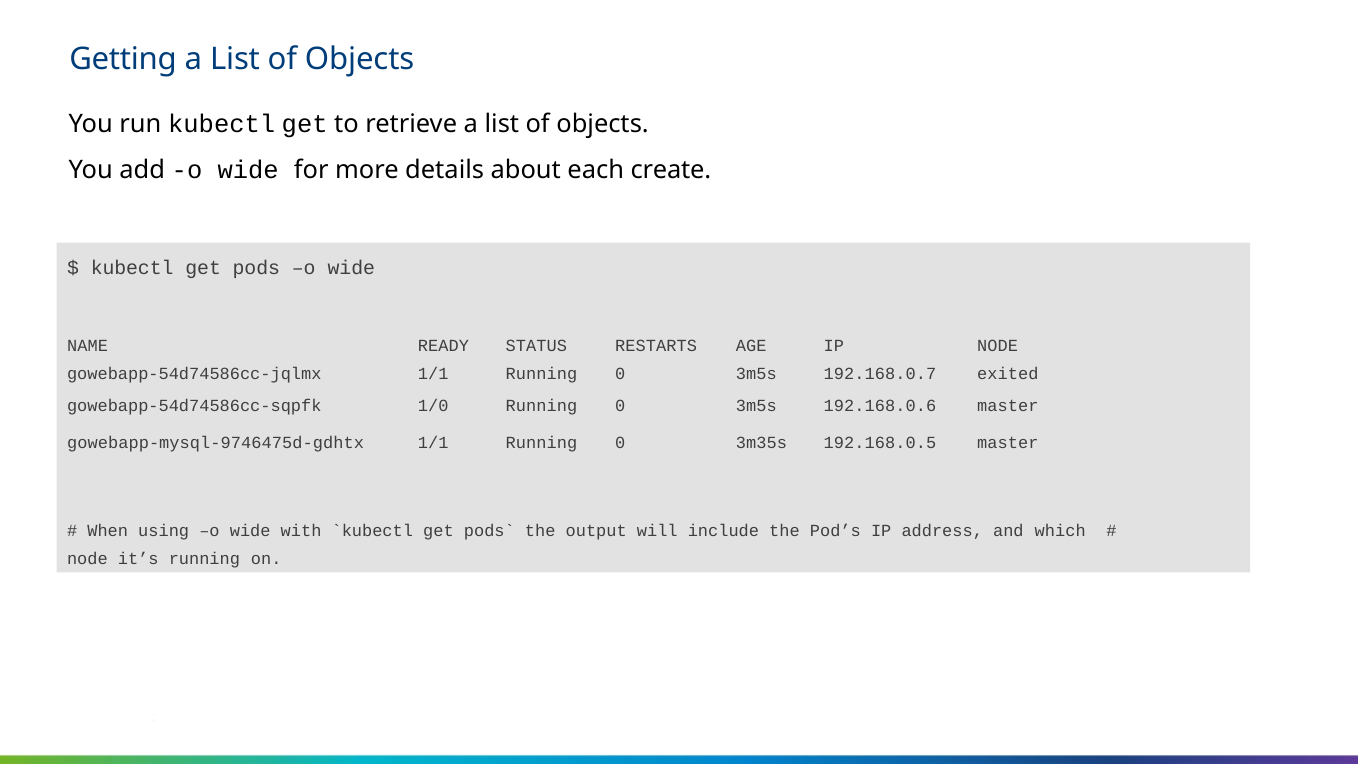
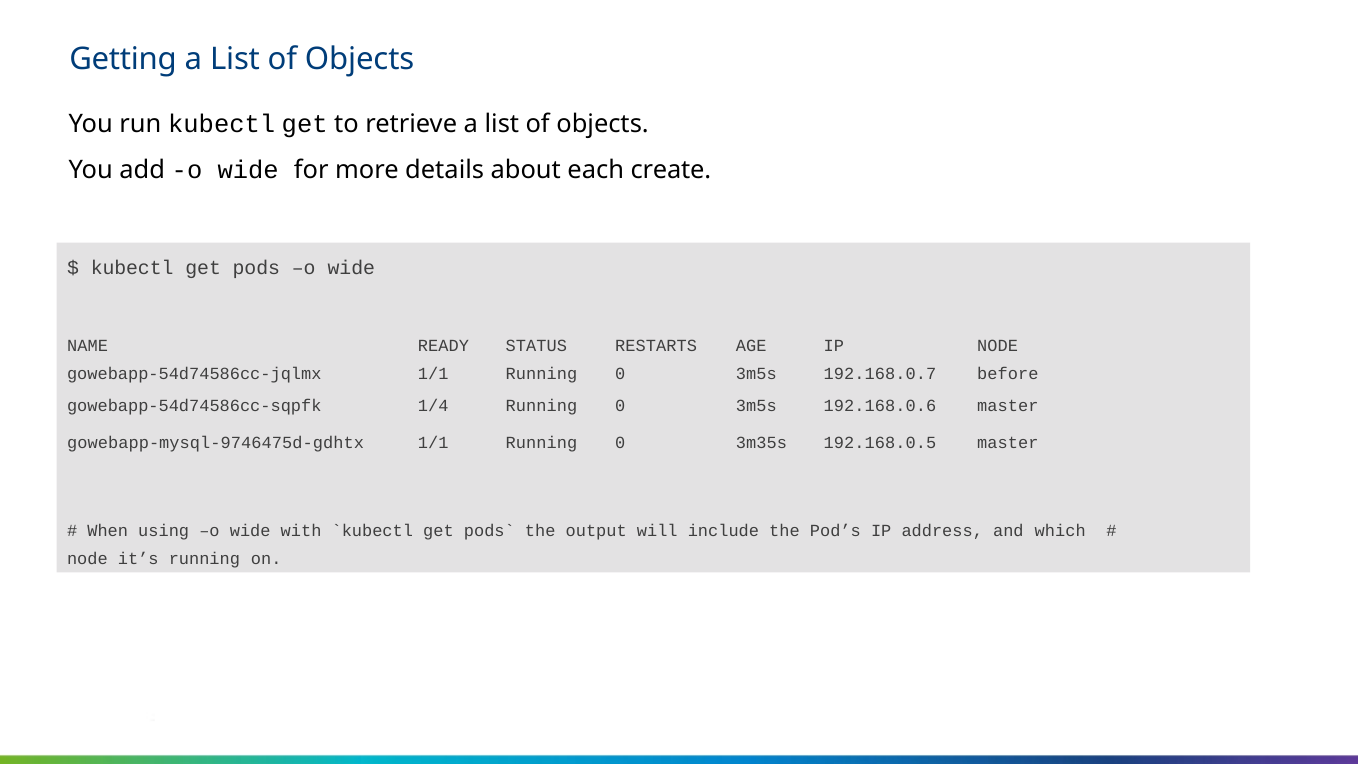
exited: exited -> before
1/0: 1/0 -> 1/4
